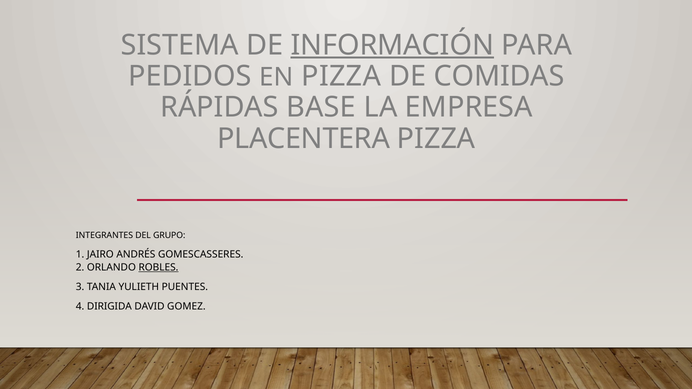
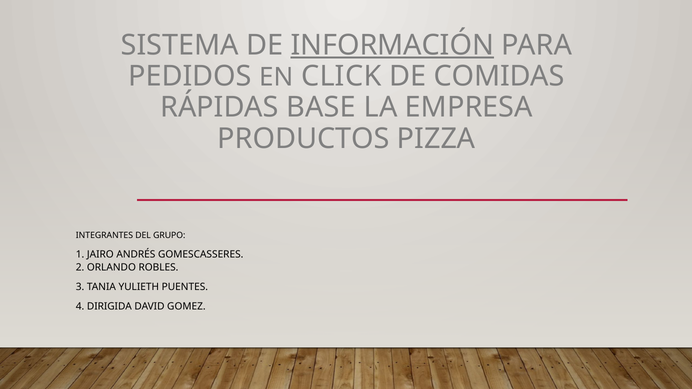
EN PIZZA: PIZZA -> CLICK
PLACENTERA: PLACENTERA -> PRODUCTOS
ROBLES underline: present -> none
